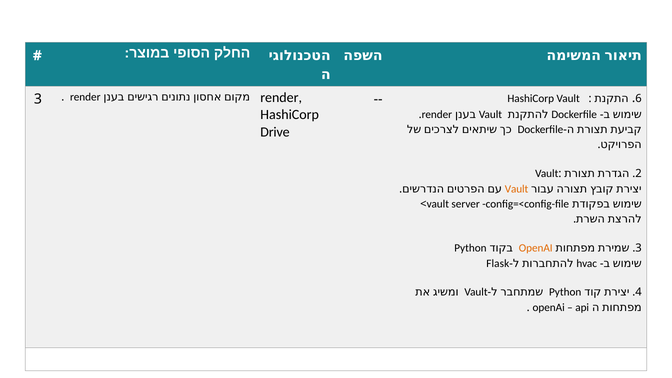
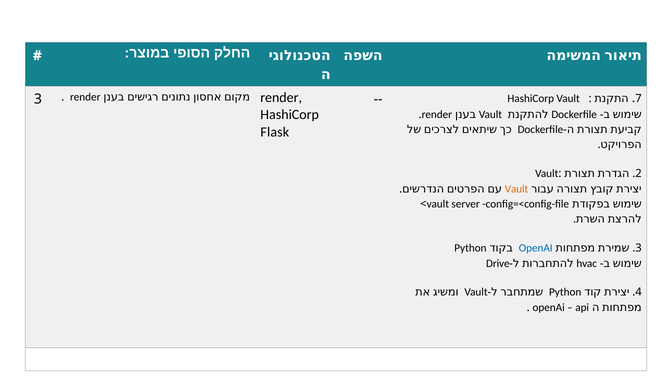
6: 6 -> 7
Drive: Drive -> Flask
OpenAI at (536, 248) colour: orange -> blue
Flask: Flask -> Drive
